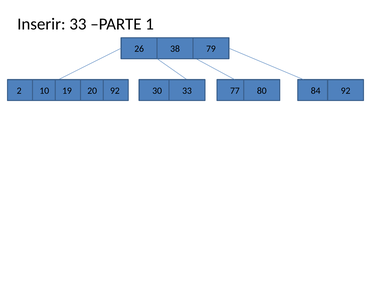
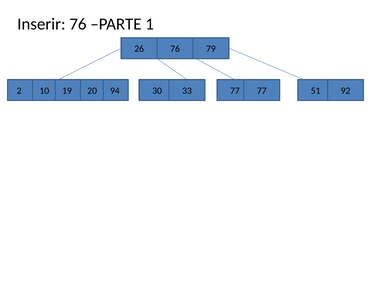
Inserir 33: 33 -> 76
26 38: 38 -> 76
20 92: 92 -> 94
33 80: 80 -> 77
84: 84 -> 51
